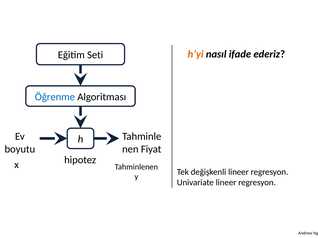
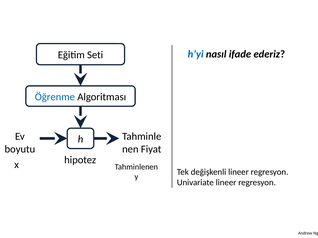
h’yi colour: orange -> blue
